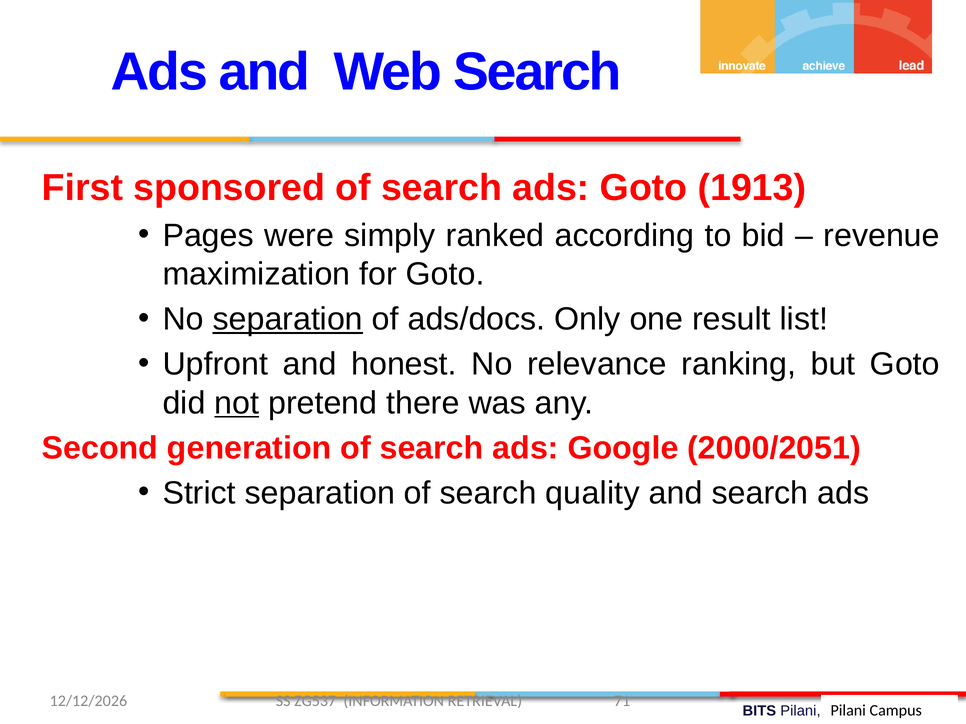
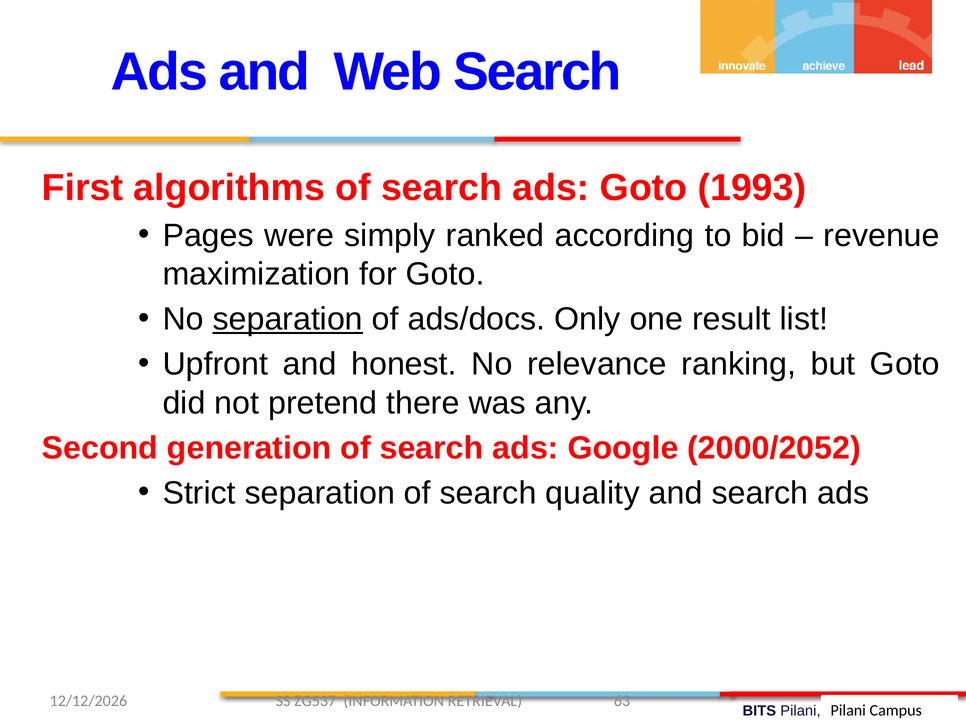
sponsored: sponsored -> algorithms
1913: 1913 -> 1993
not underline: present -> none
2000/2051: 2000/2051 -> 2000/2052
71: 71 -> 63
